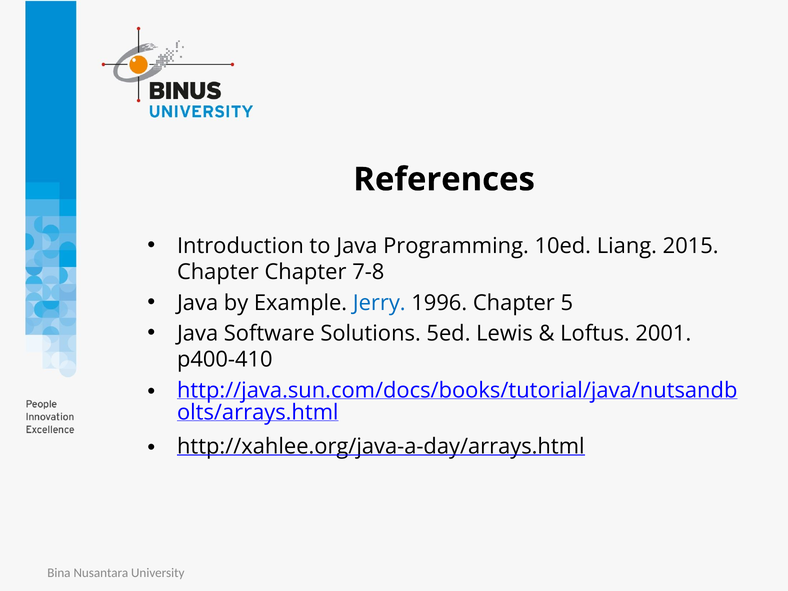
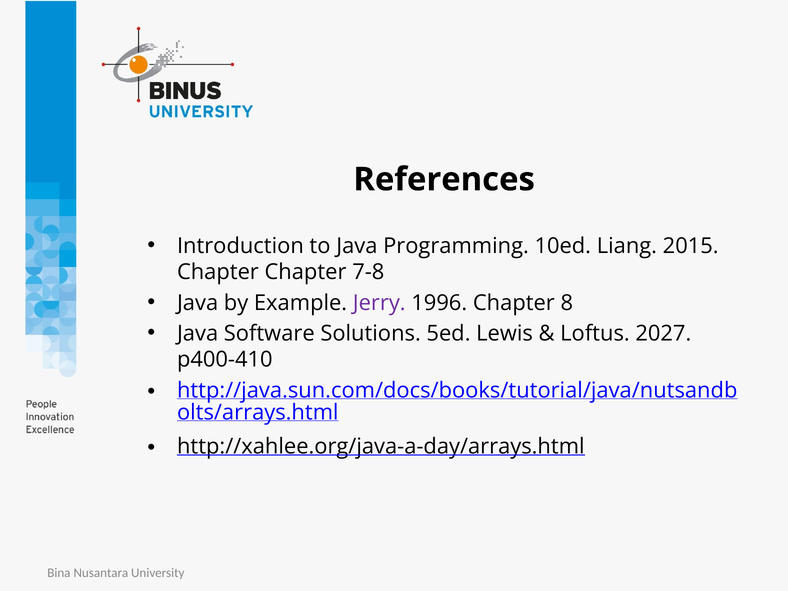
Jerry colour: blue -> purple
5: 5 -> 8
2001: 2001 -> 2027
